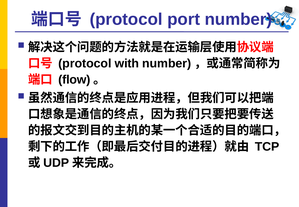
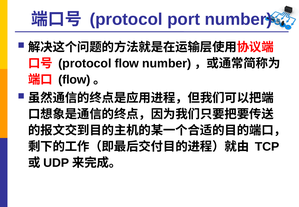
protocol with: with -> flow
